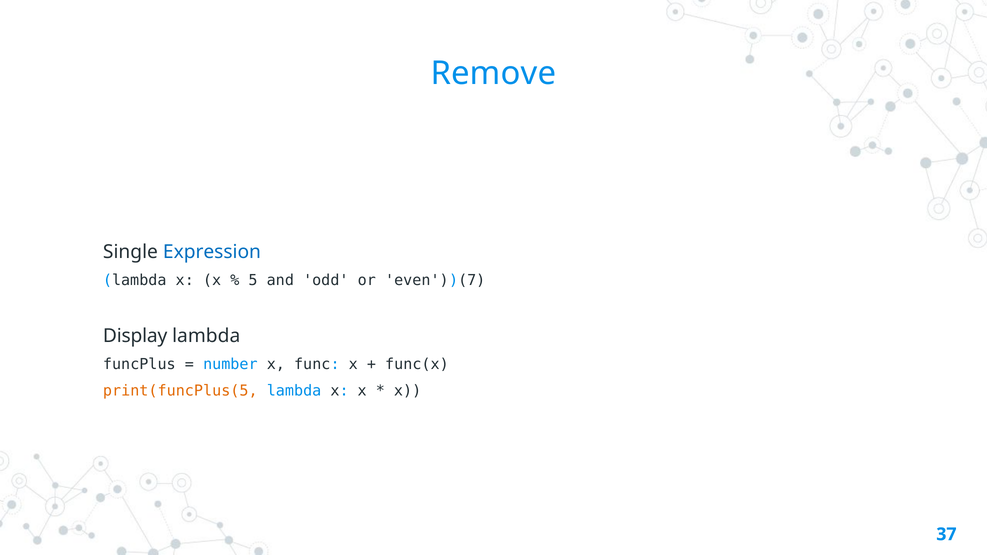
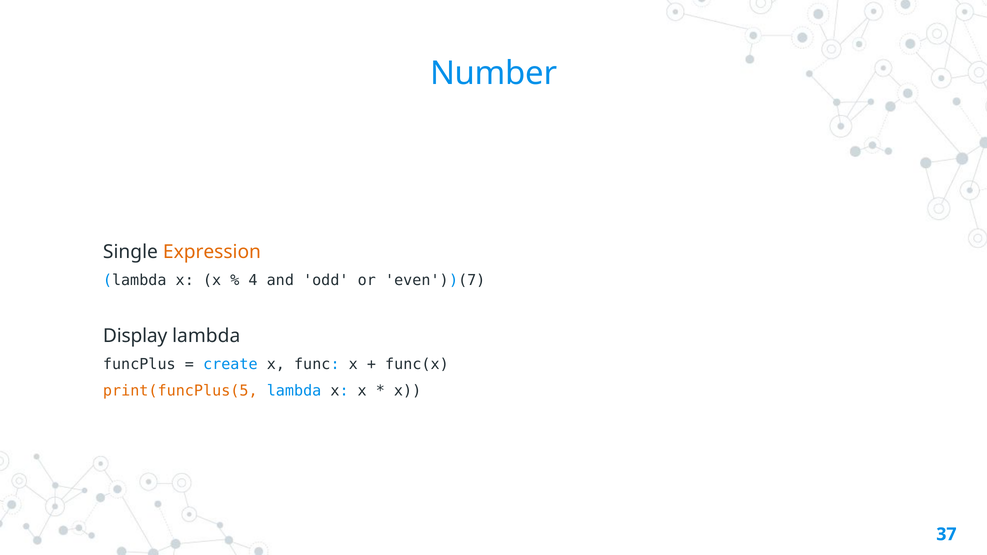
Remove: Remove -> Number
Expression colour: blue -> orange
5: 5 -> 4
number: number -> create
